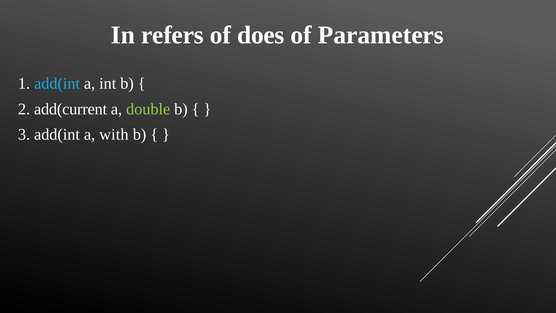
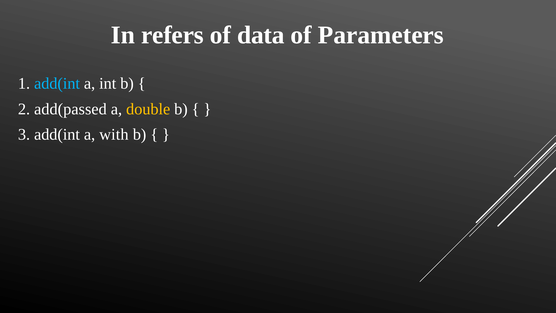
does: does -> data
add(current: add(current -> add(passed
double colour: light green -> yellow
